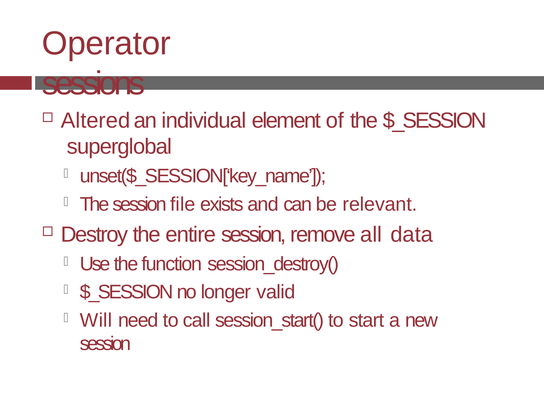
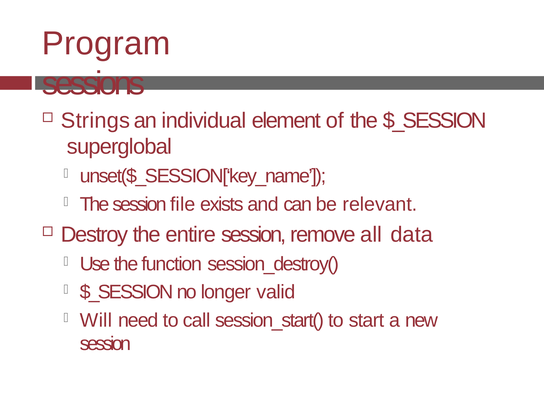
Operator: Operator -> Program
Altered: Altered -> Strings
